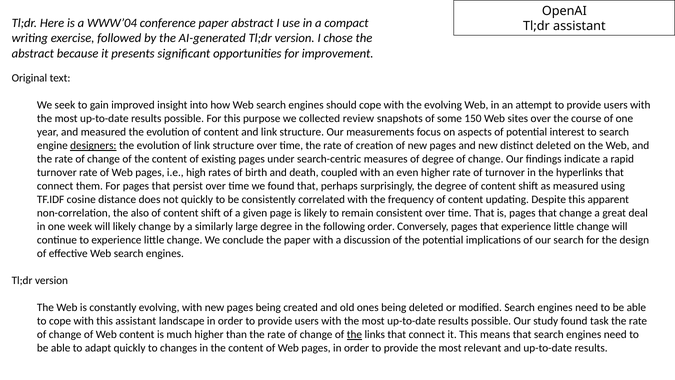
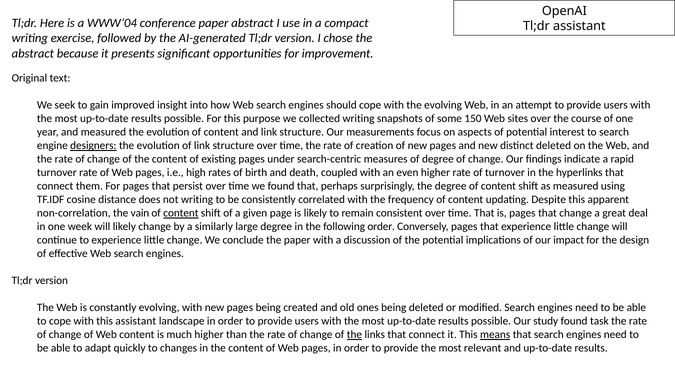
collected review: review -> writing
not quickly: quickly -> writing
also: also -> vain
content at (181, 213) underline: none -> present
our search: search -> impact
means underline: none -> present
